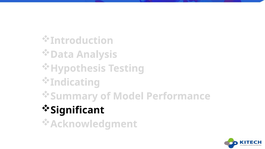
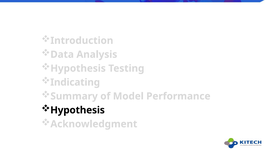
Significant at (77, 110): Significant -> Hypothesis
